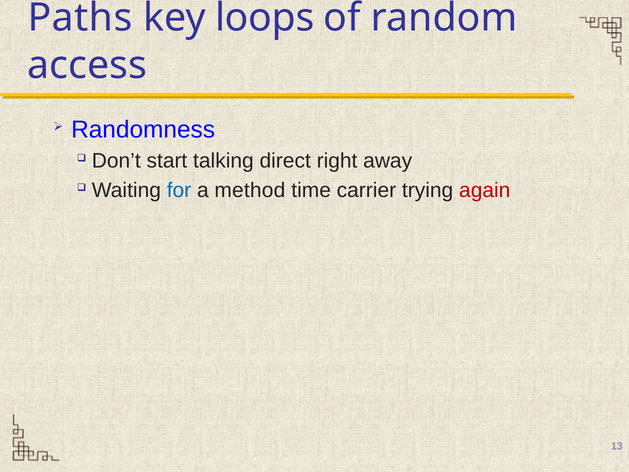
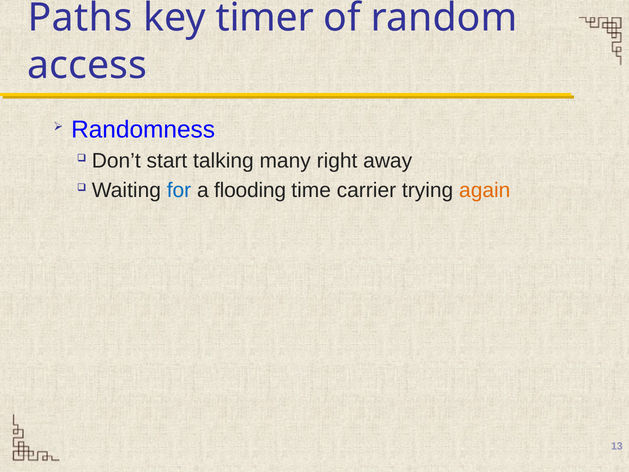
loops: loops -> timer
direct: direct -> many
method: method -> flooding
again colour: red -> orange
